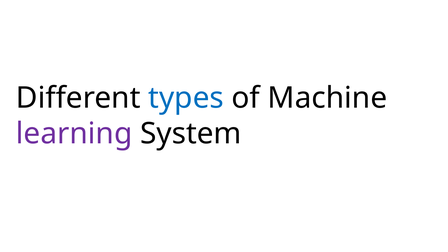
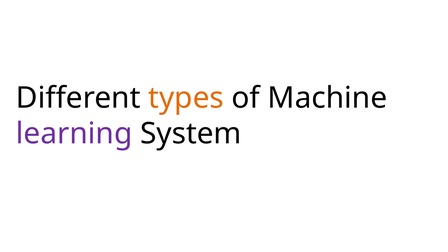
types colour: blue -> orange
